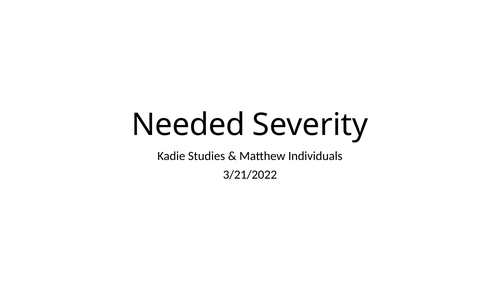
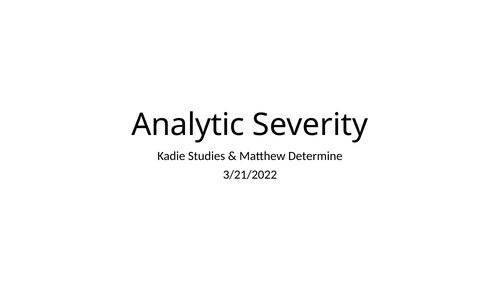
Needed: Needed -> Analytic
Individuals: Individuals -> Determine
